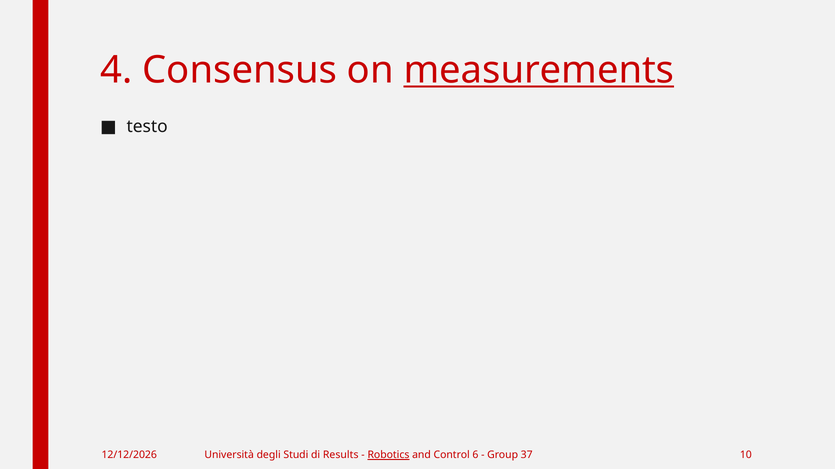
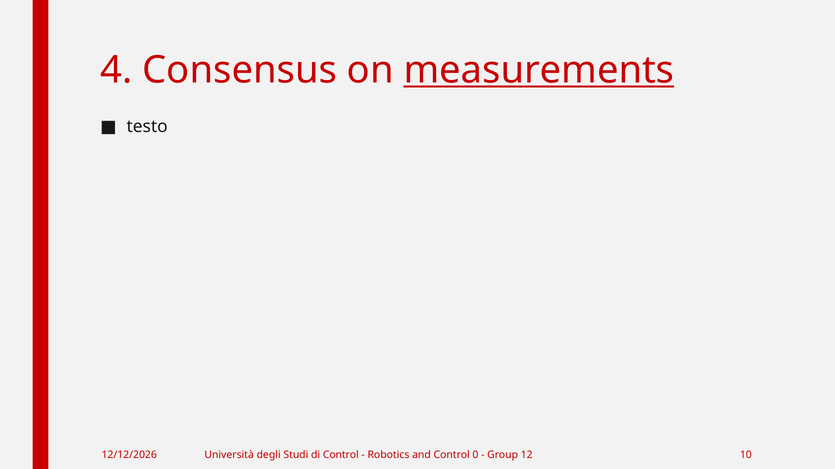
di Results: Results -> Control
Robotics underline: present -> none
6: 6 -> 0
37: 37 -> 12
